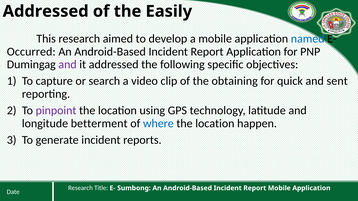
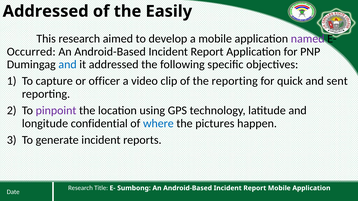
named colour: blue -> purple
and at (68, 65) colour: purple -> blue
search: search -> officer
the obtaining: obtaining -> reporting
betterment: betterment -> confidential
location at (215, 124): location -> pictures
